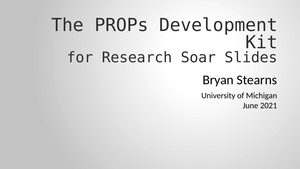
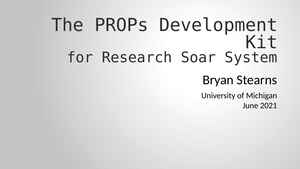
Slides: Slides -> System
